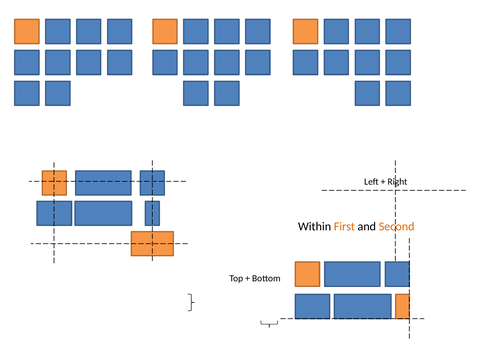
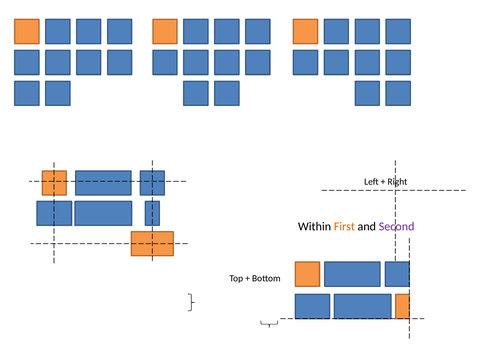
Second colour: orange -> purple
